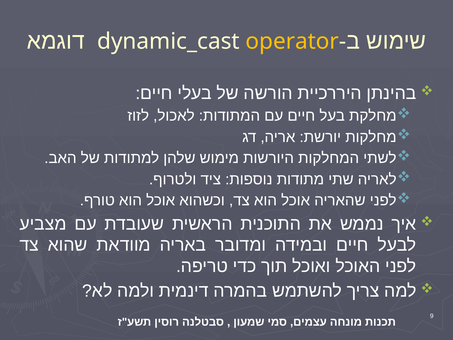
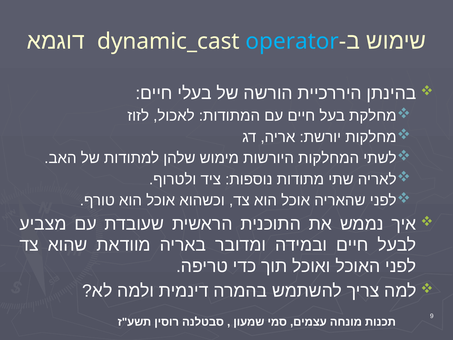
operator colour: yellow -> light blue
